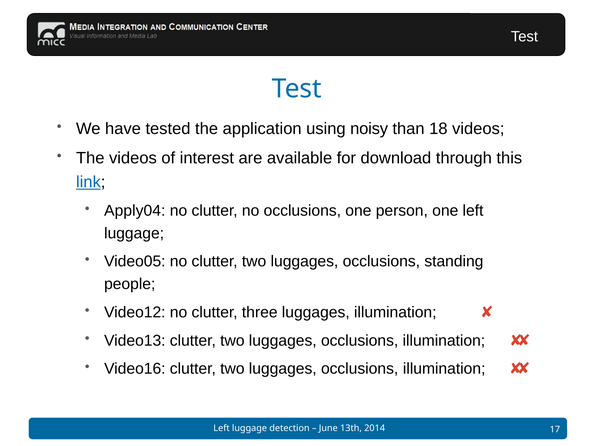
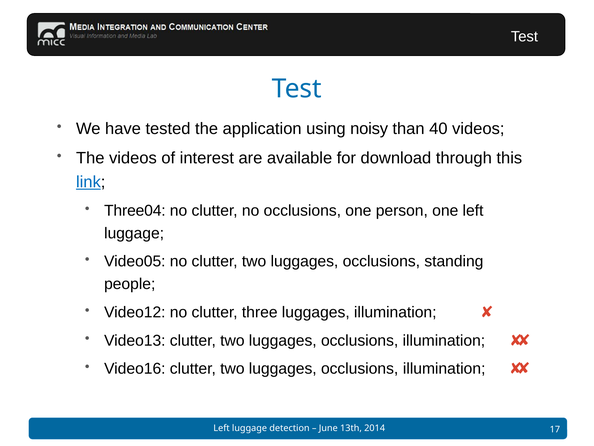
18: 18 -> 40
Apply04: Apply04 -> Three04
